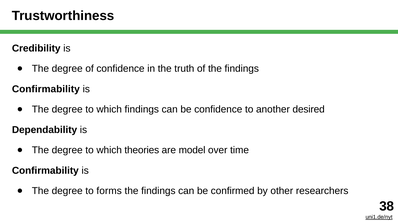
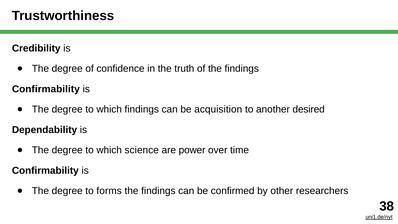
be confidence: confidence -> acquisition
theories: theories -> science
model: model -> power
